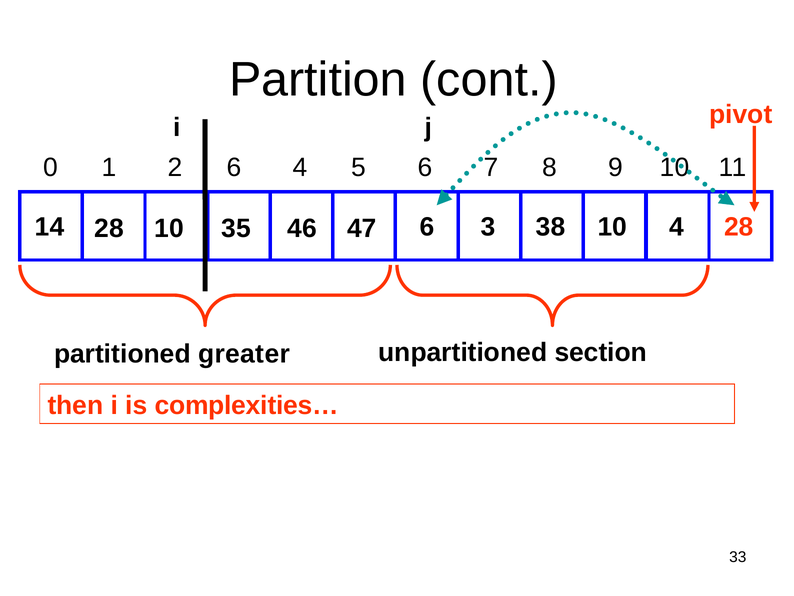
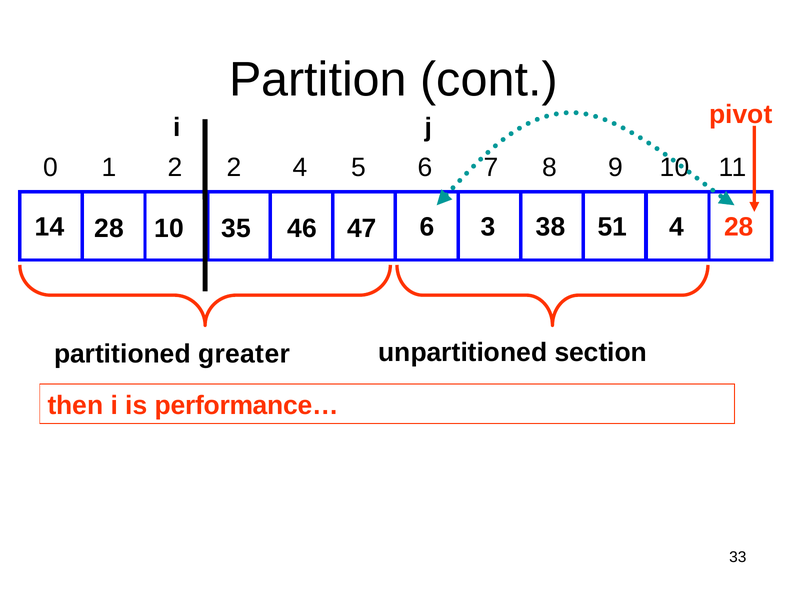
2 6: 6 -> 2
38 10: 10 -> 51
complexities…: complexities… -> performance…
